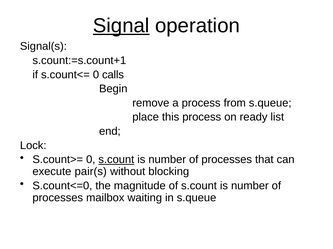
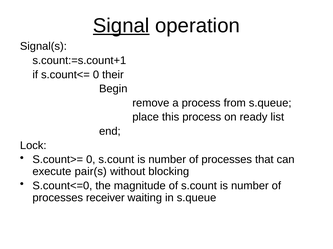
calls: calls -> their
s.count at (116, 160) underline: present -> none
mailbox: mailbox -> receiver
